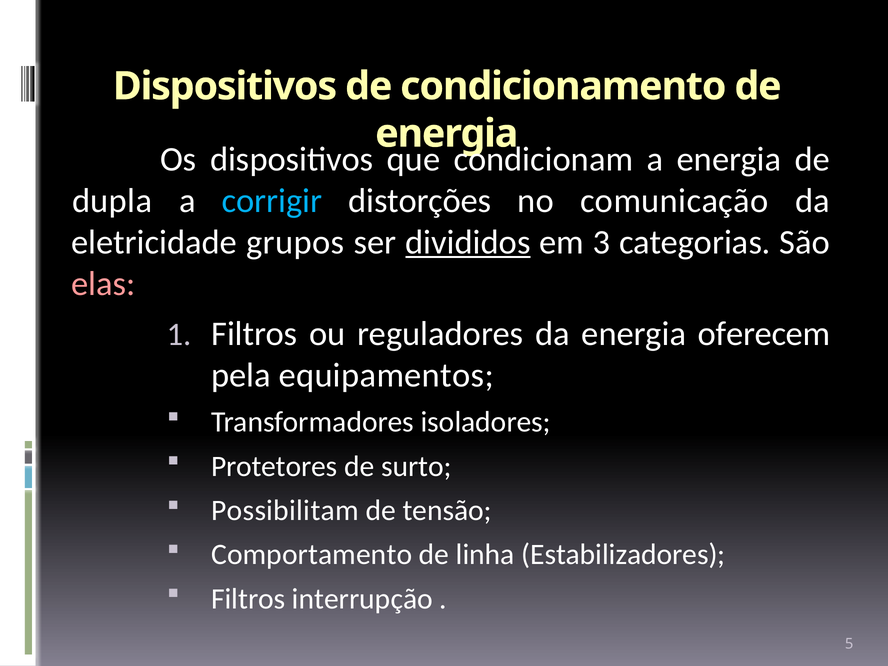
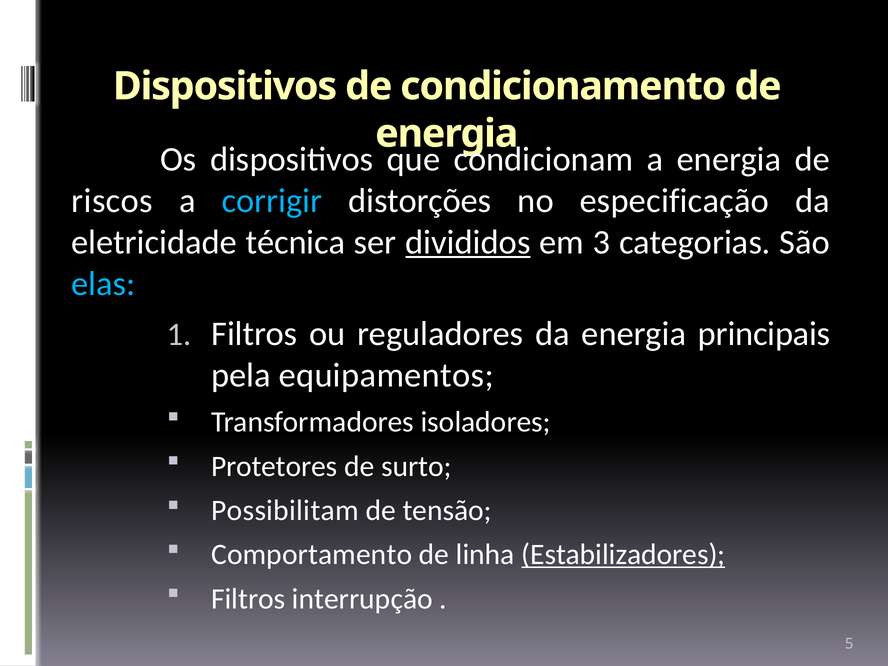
dupla: dupla -> riscos
comunicação: comunicação -> especificação
grupos: grupos -> técnica
elas colour: pink -> light blue
oferecem: oferecem -> principais
Estabilizadores underline: none -> present
